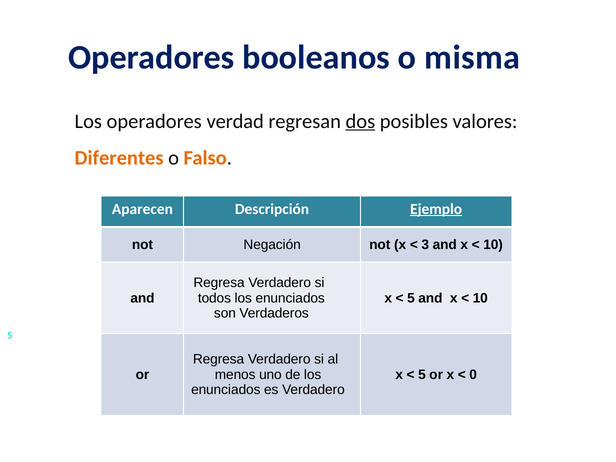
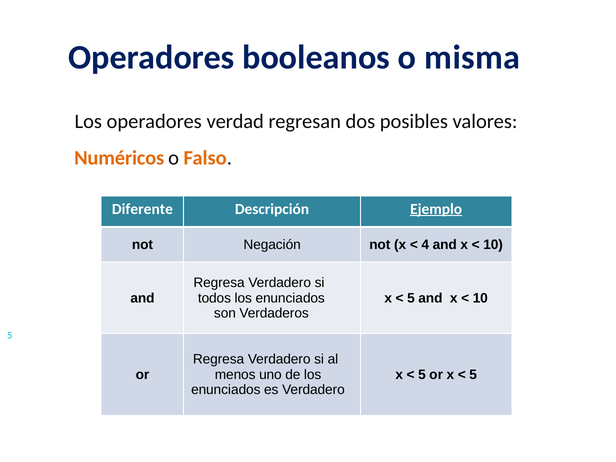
dos underline: present -> none
Diferentes: Diferentes -> Numéricos
Aparecen: Aparecen -> Diferente
3: 3 -> 4
0 at (473, 375): 0 -> 5
